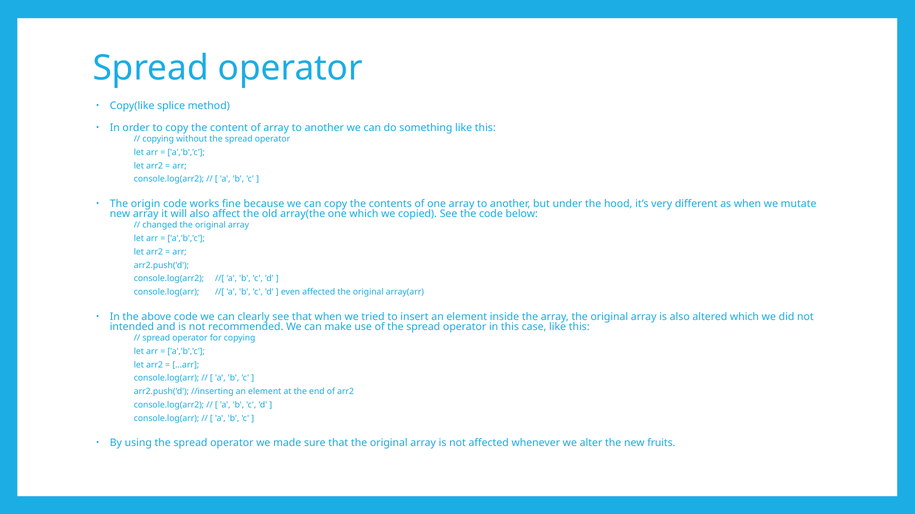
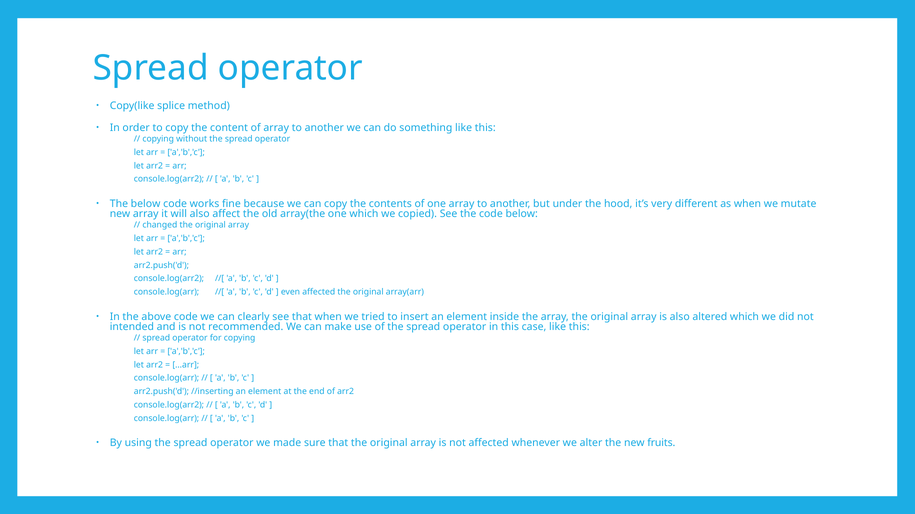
The origin: origin -> below
